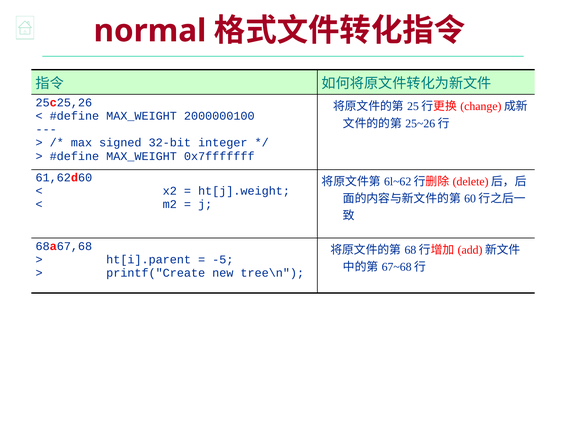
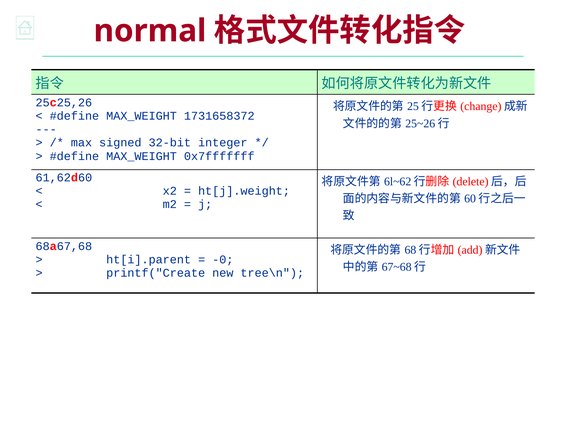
2000000100: 2000000100 -> 1731658372
-5: -5 -> -0
